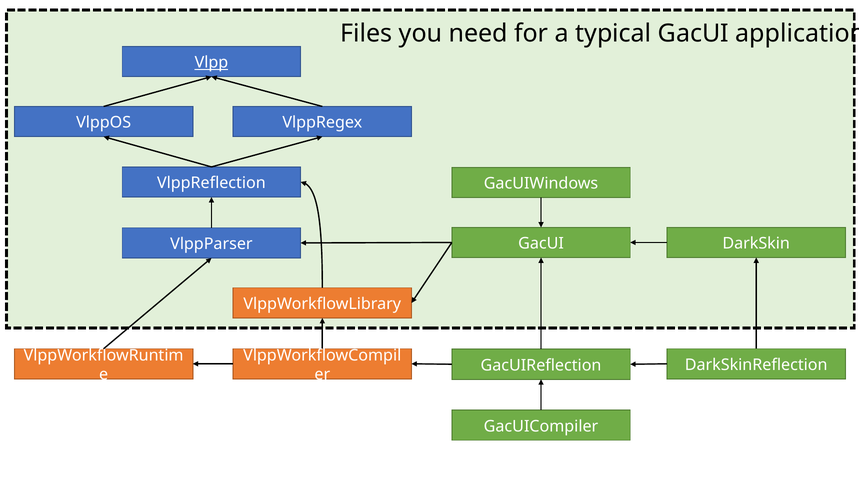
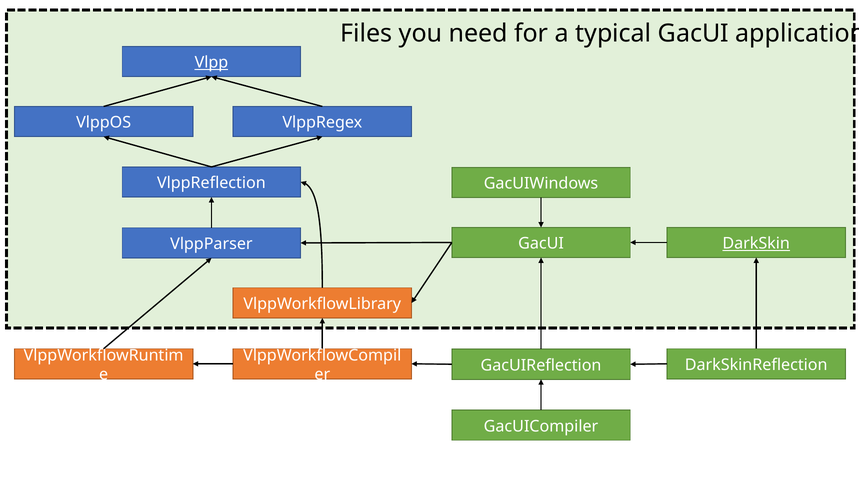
DarkSkin underline: none -> present
